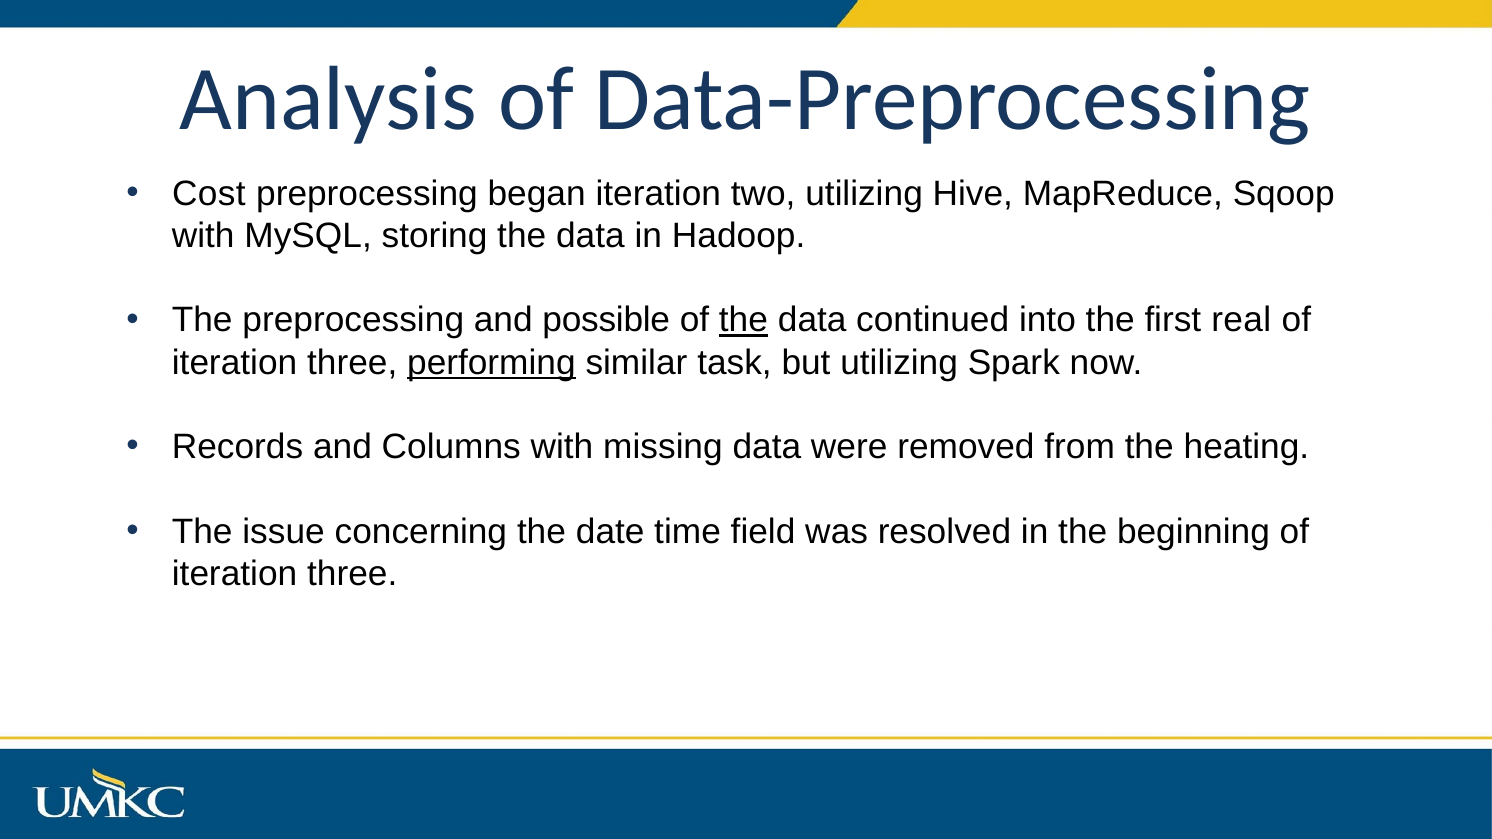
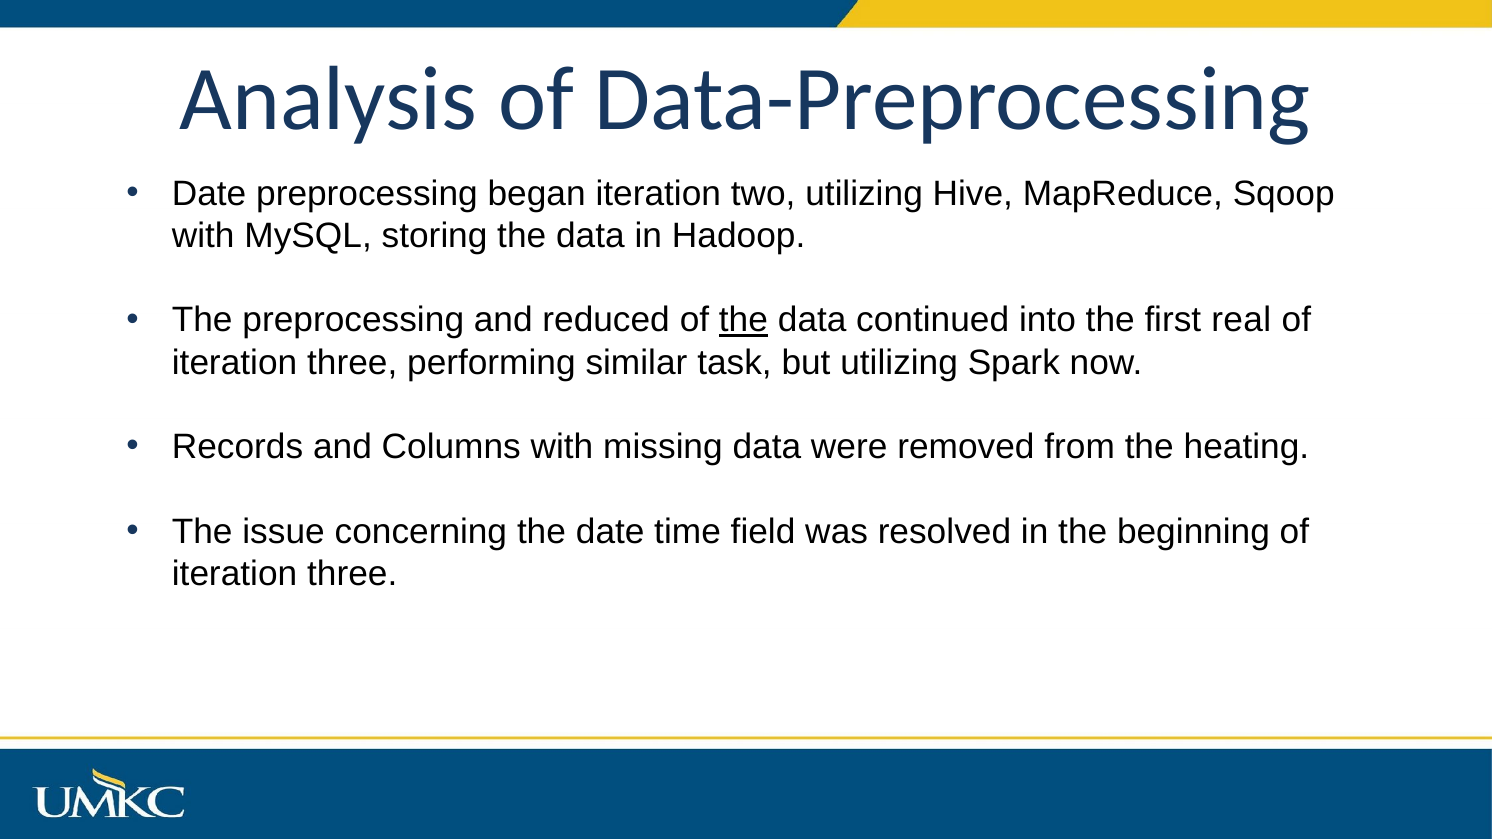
Cost at (209, 194): Cost -> Date
possible: possible -> reduced
performing underline: present -> none
